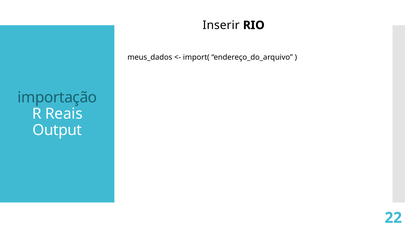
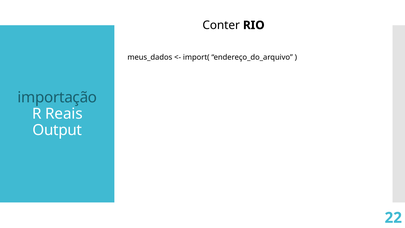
Inserir: Inserir -> Conter
